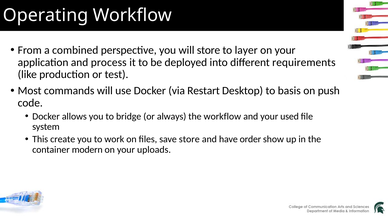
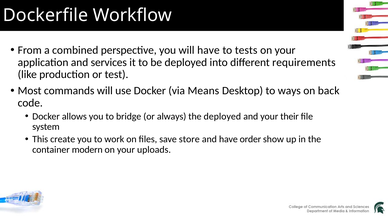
Operating: Operating -> Dockerfile
will store: store -> have
layer: layer -> tests
process: process -> services
Restart: Restart -> Means
basis: basis -> ways
push: push -> back
the workflow: workflow -> deployed
used: used -> their
